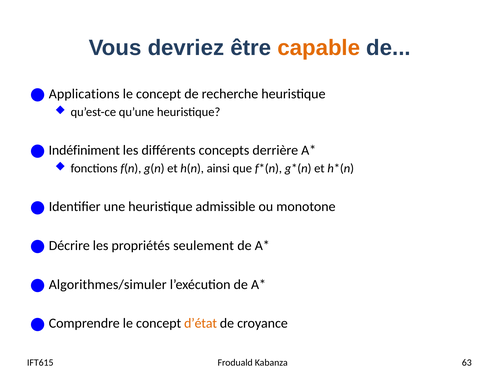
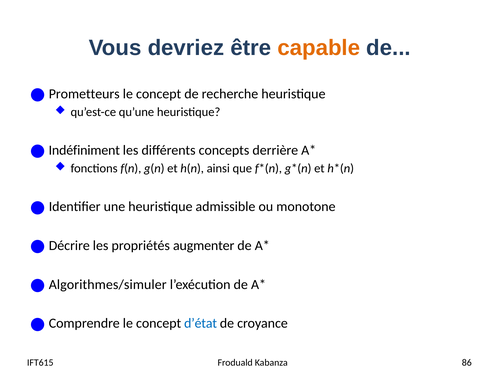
Applications: Applications -> Prometteurs
seulement: seulement -> augmenter
d’état colour: orange -> blue
63: 63 -> 86
